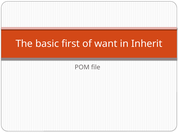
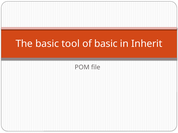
first: first -> tool
of want: want -> basic
